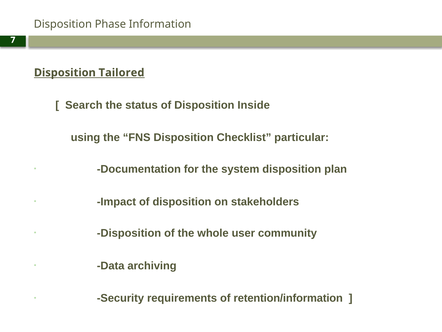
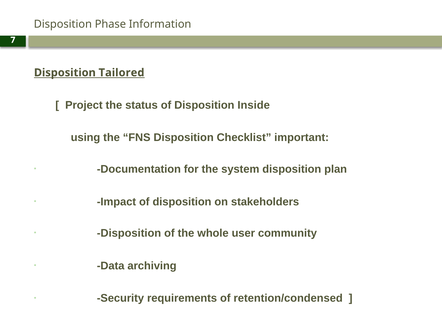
Search: Search -> Project
particular: particular -> important
retention/information: retention/information -> retention/condensed
